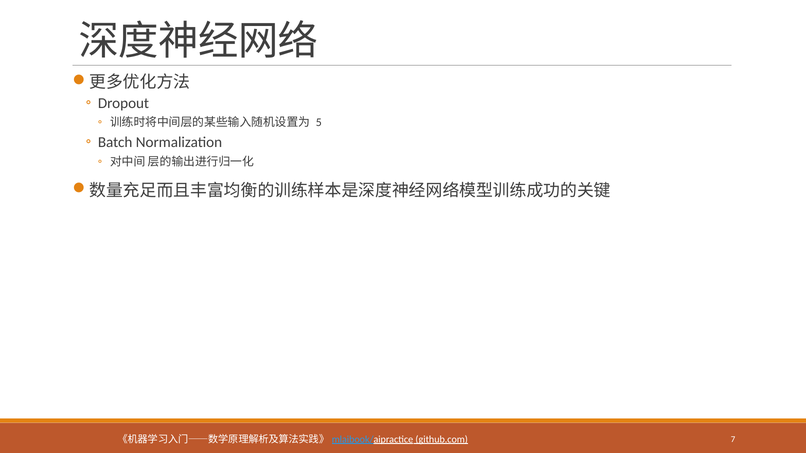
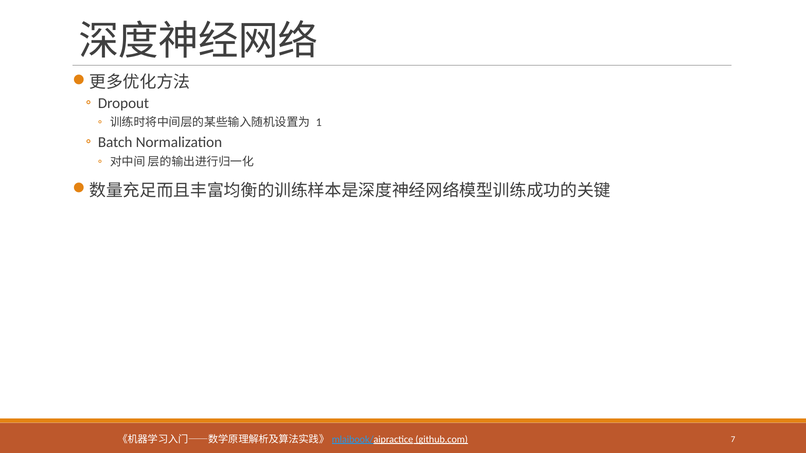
5: 5 -> 1
